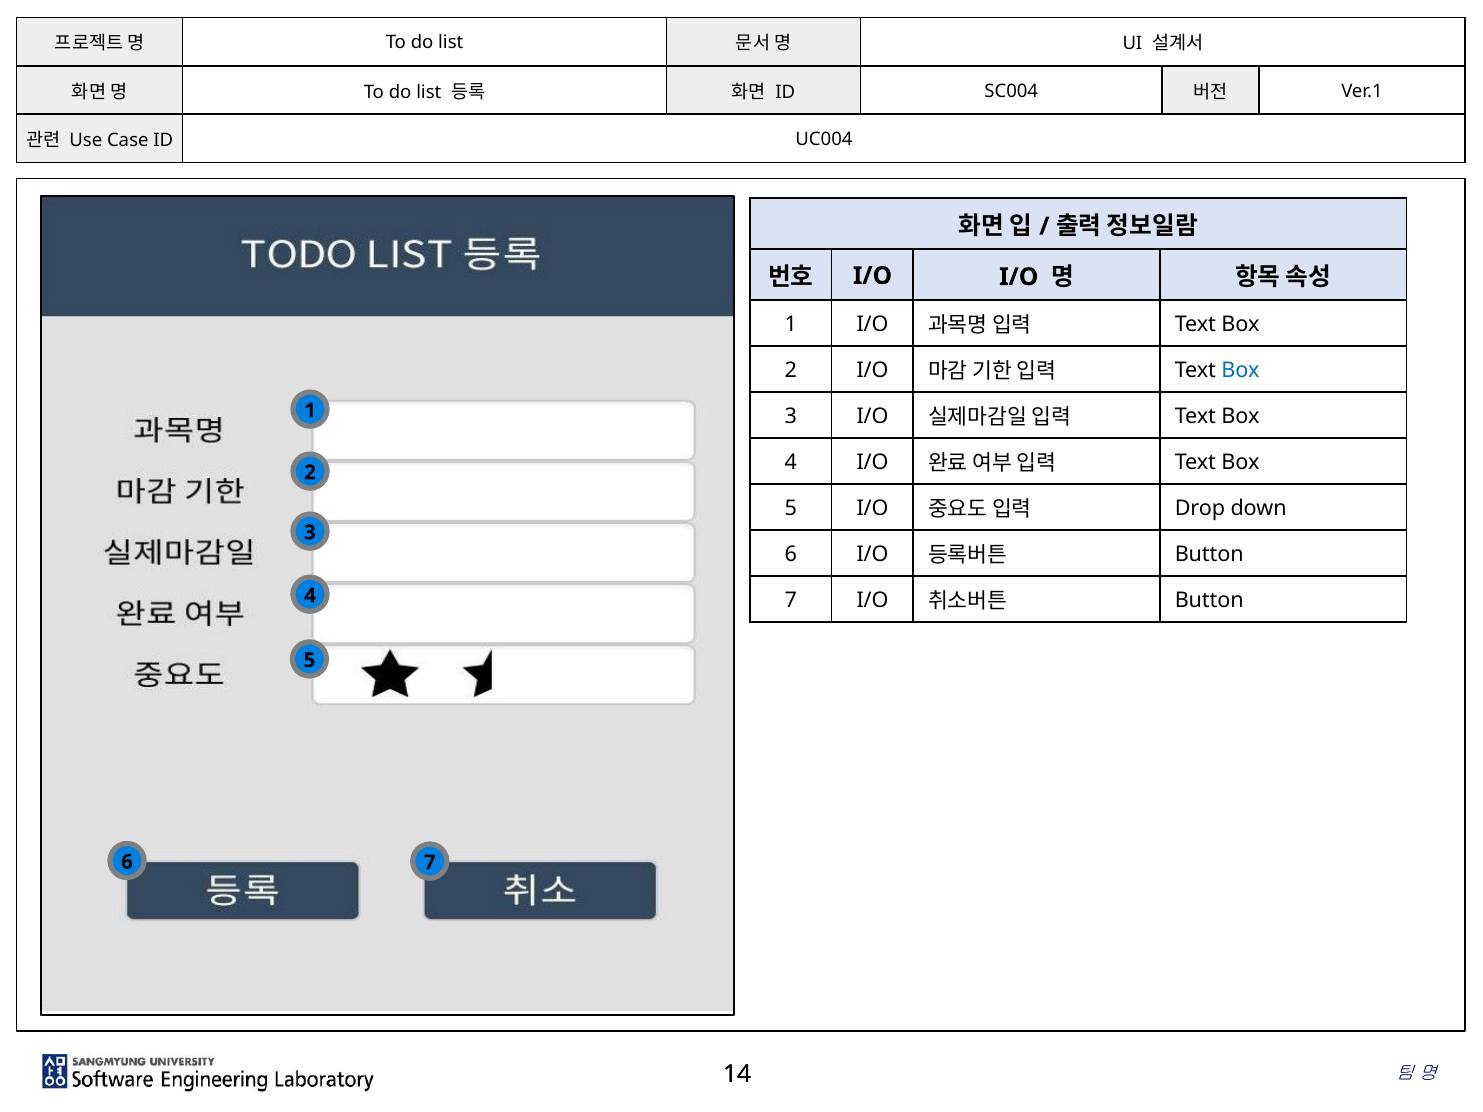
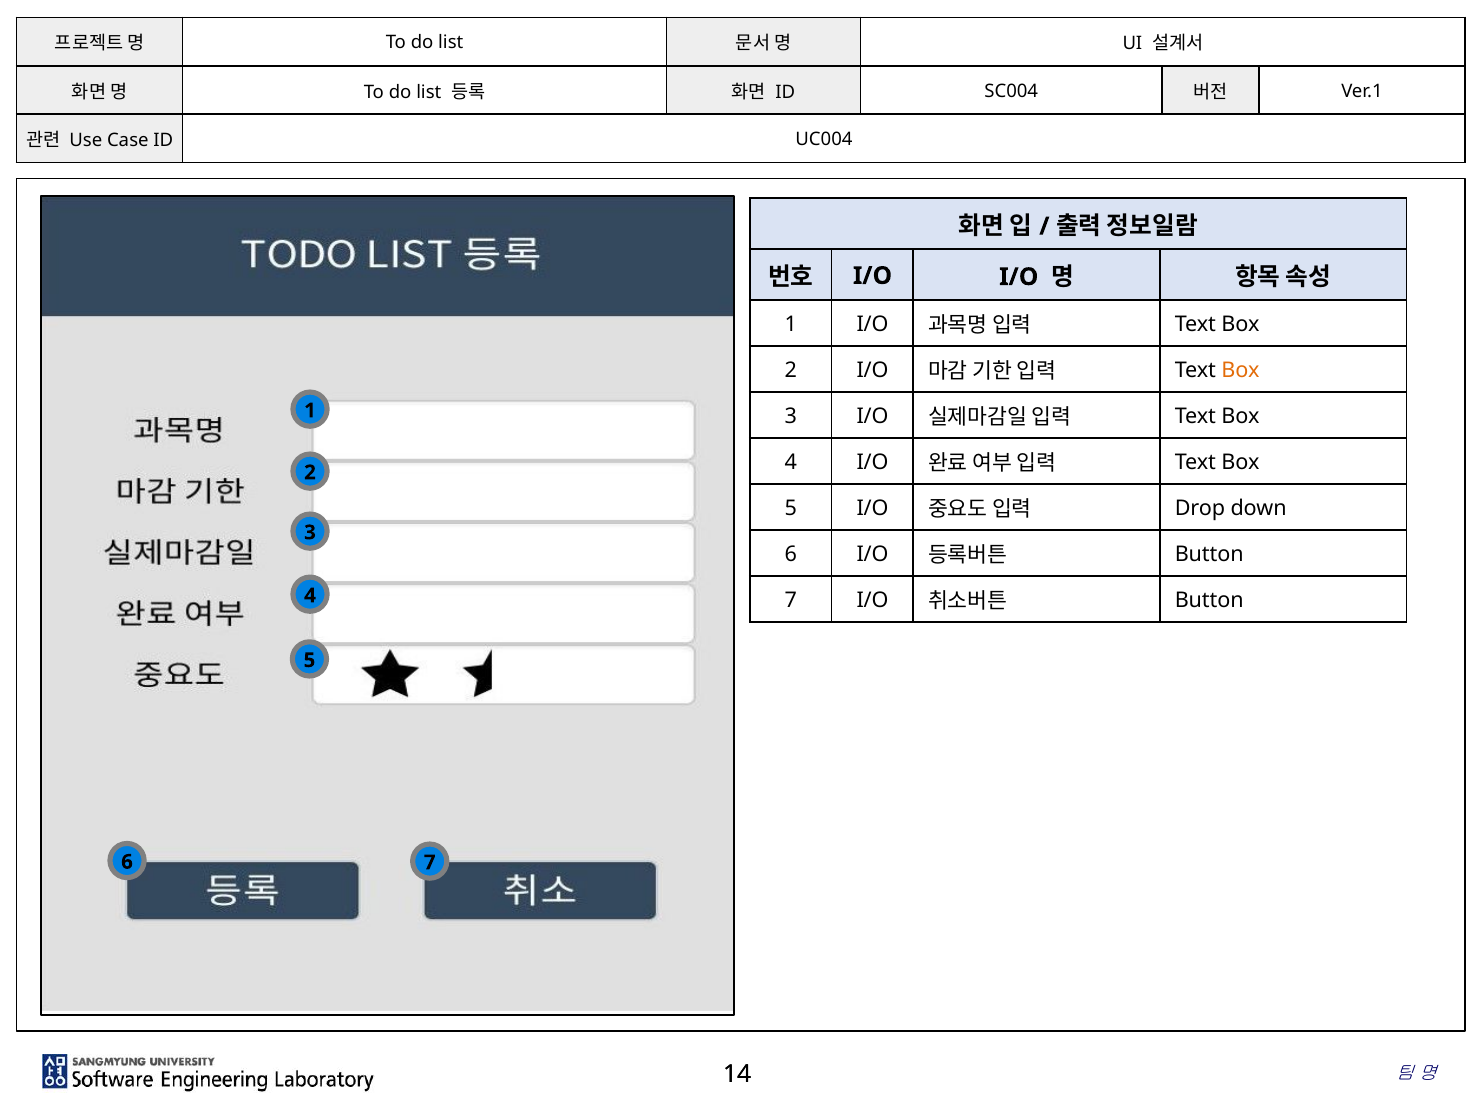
Box at (1241, 370) colour: blue -> orange
